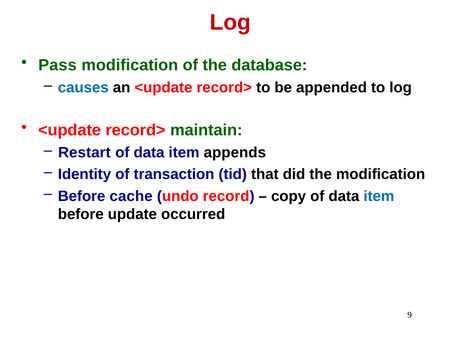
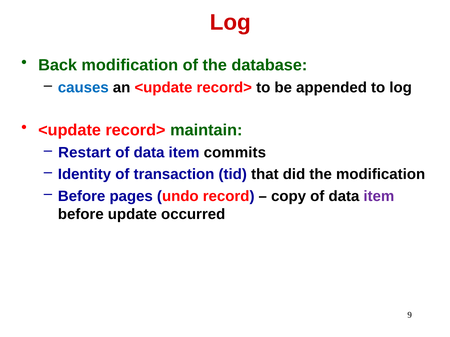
Pass: Pass -> Back
appends: appends -> commits
cache: cache -> pages
item at (379, 196) colour: blue -> purple
